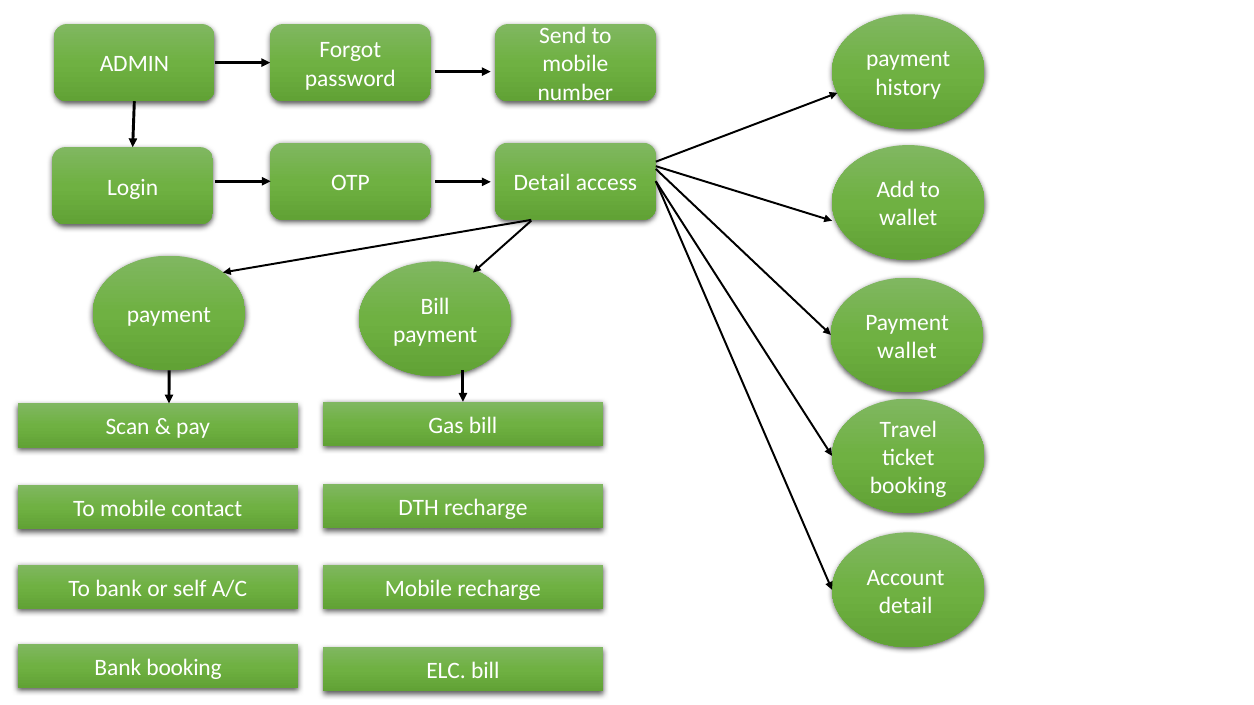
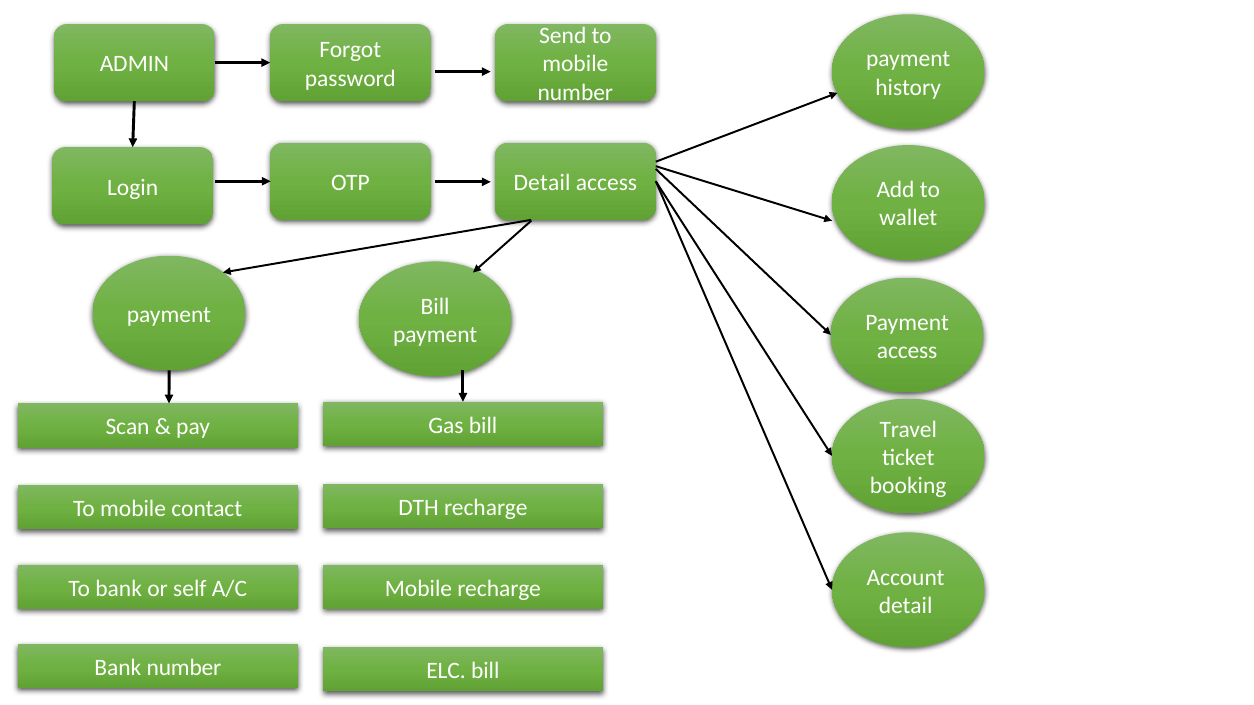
wallet at (907, 351): wallet -> access
Bank booking: booking -> number
